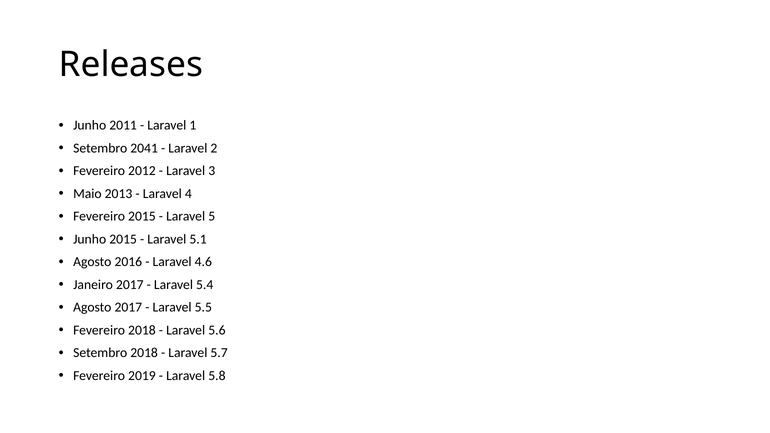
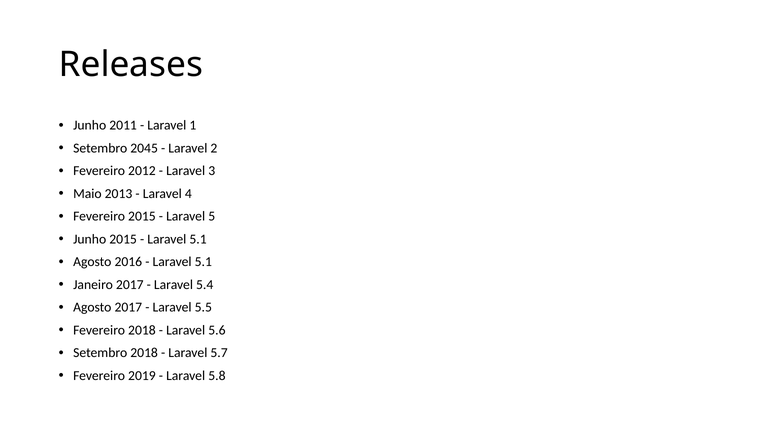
2041: 2041 -> 2045
4.6 at (203, 262): 4.6 -> 5.1
